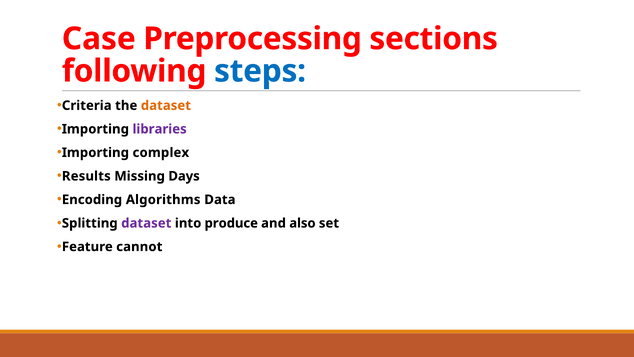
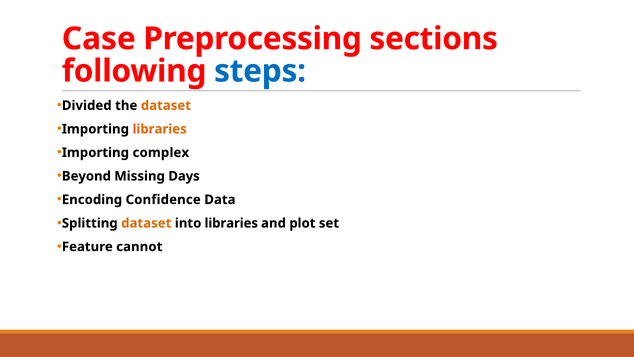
Criteria: Criteria -> Divided
libraries at (160, 129) colour: purple -> orange
Results: Results -> Beyond
Algorithms: Algorithms -> Confidence
dataset at (146, 223) colour: purple -> orange
into produce: produce -> libraries
also: also -> plot
